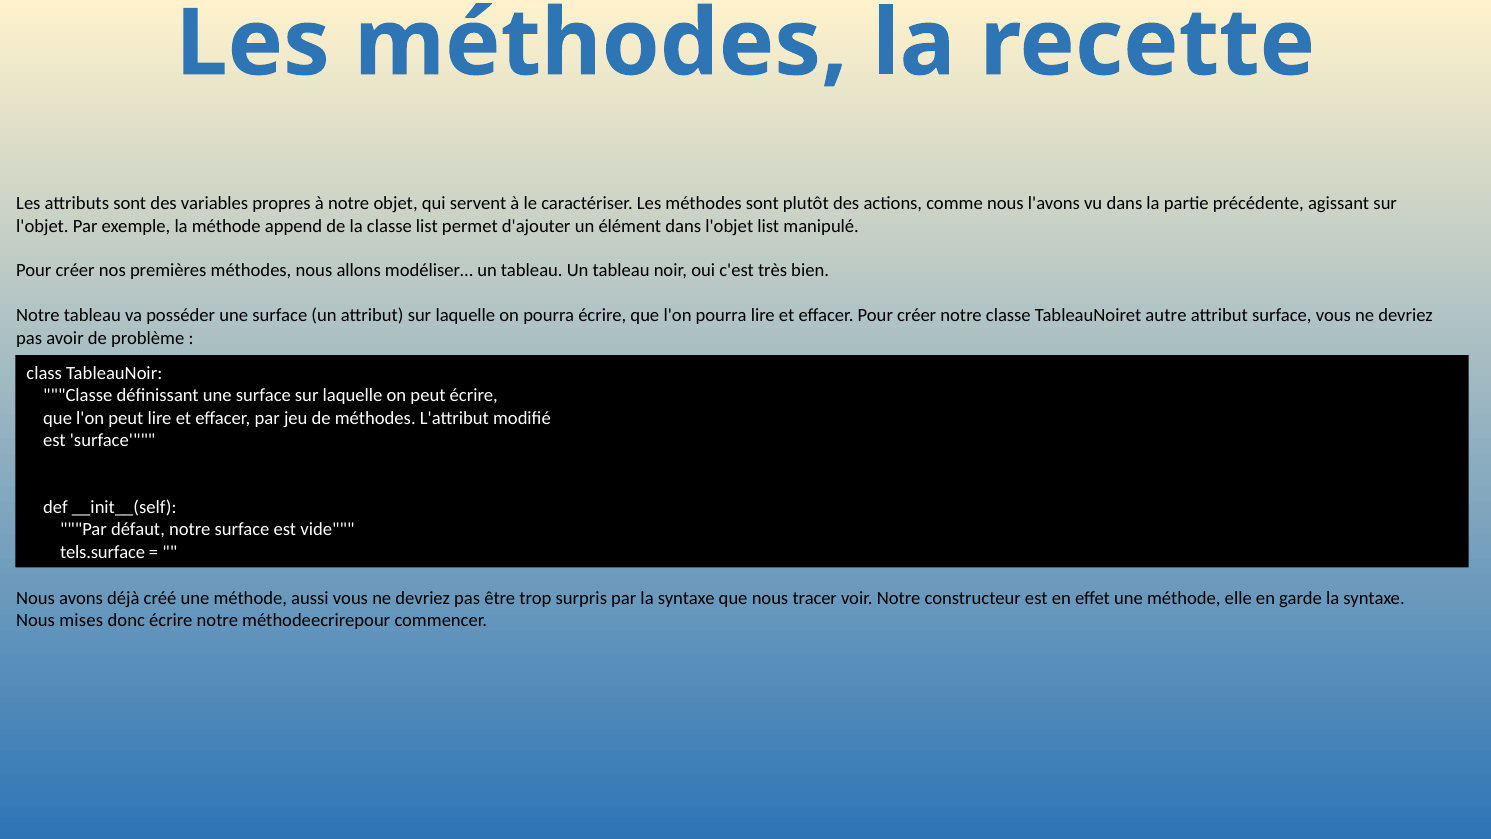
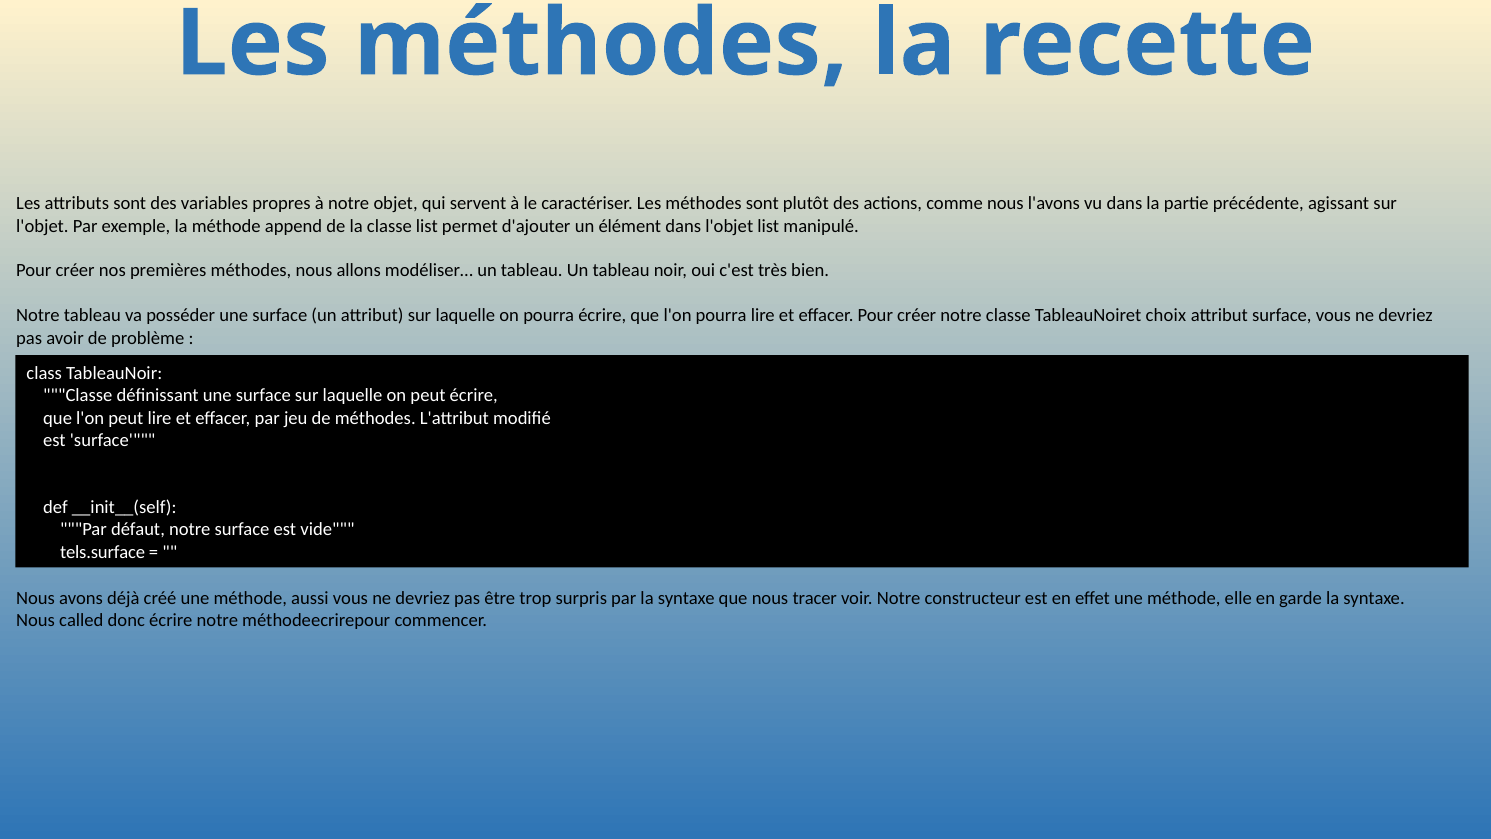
autre: autre -> choix
mises: mises -> called
